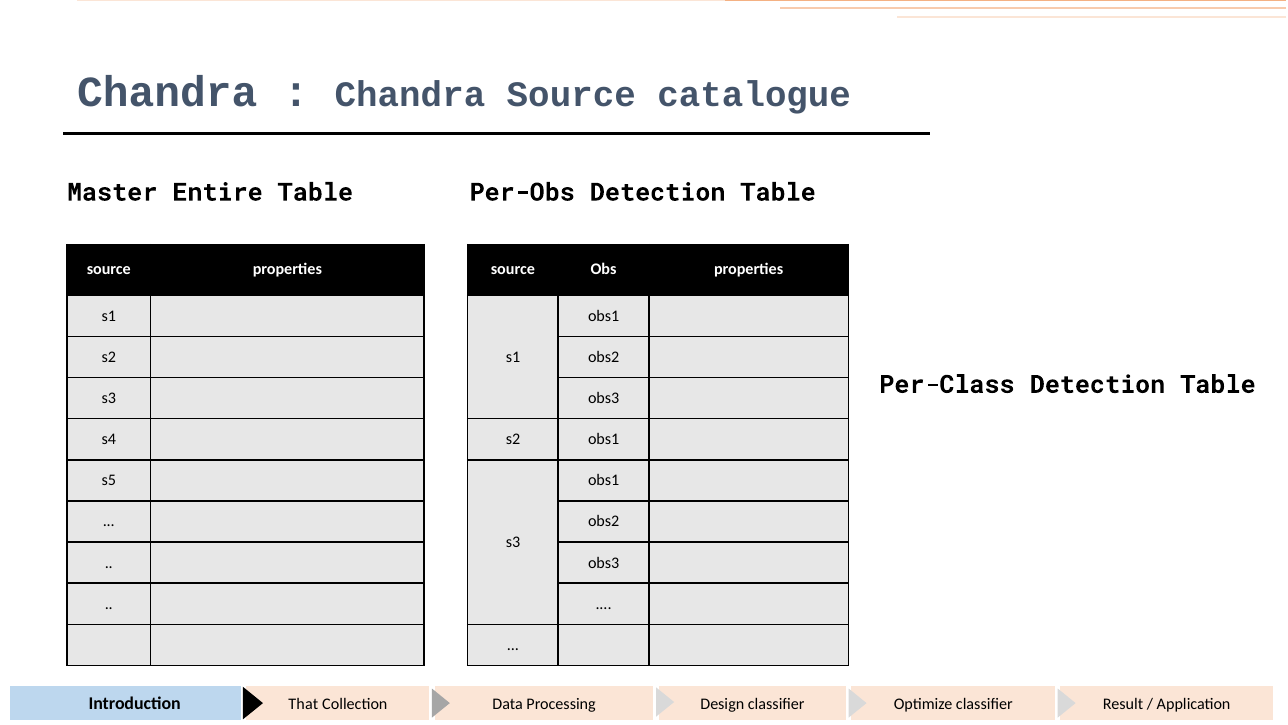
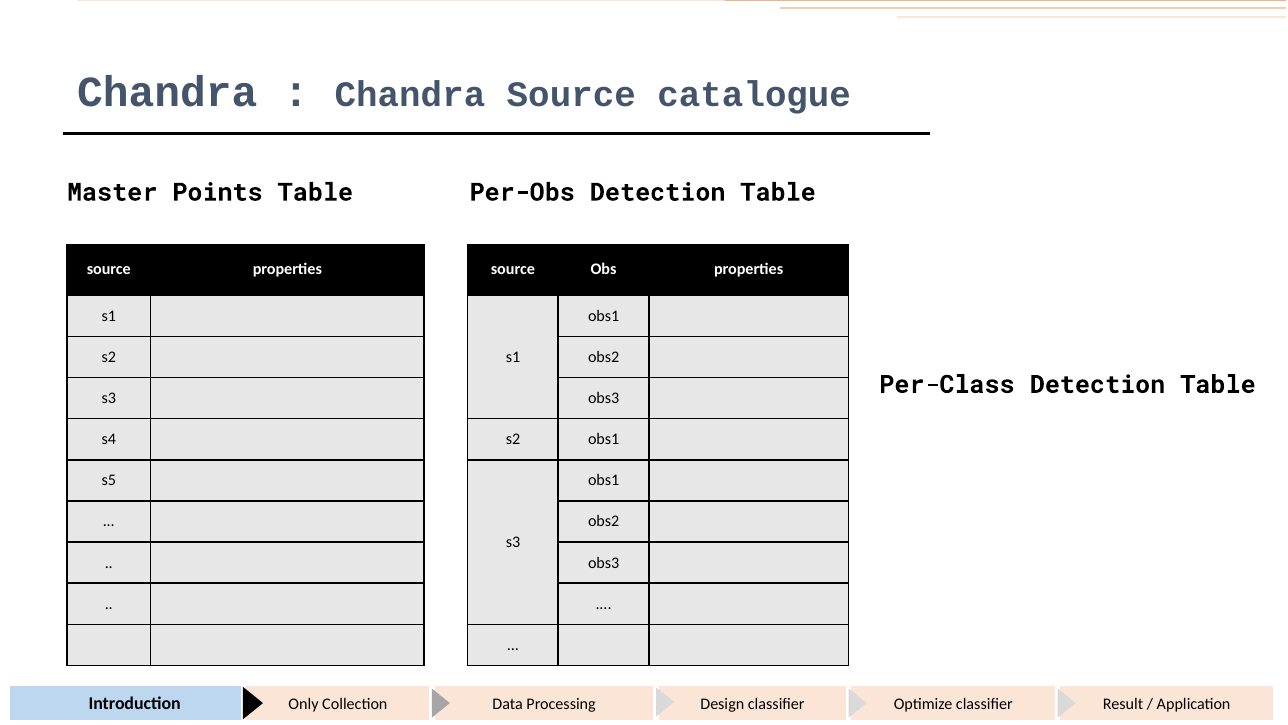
Entire: Entire -> Points
That: That -> Only
